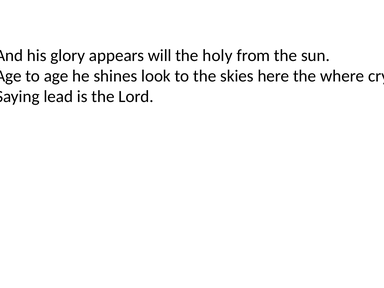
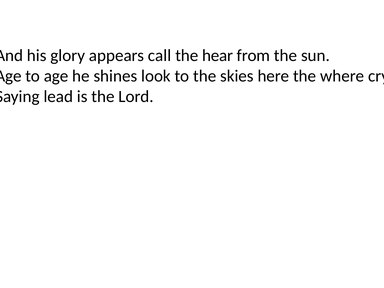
will: will -> call
holy: holy -> hear
